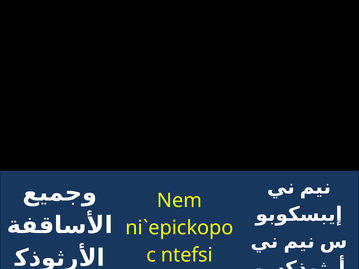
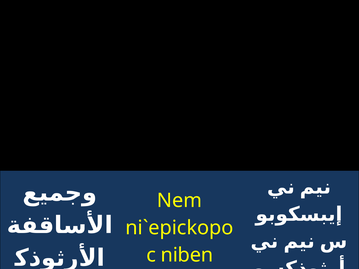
ntefsi: ntefsi -> niben
